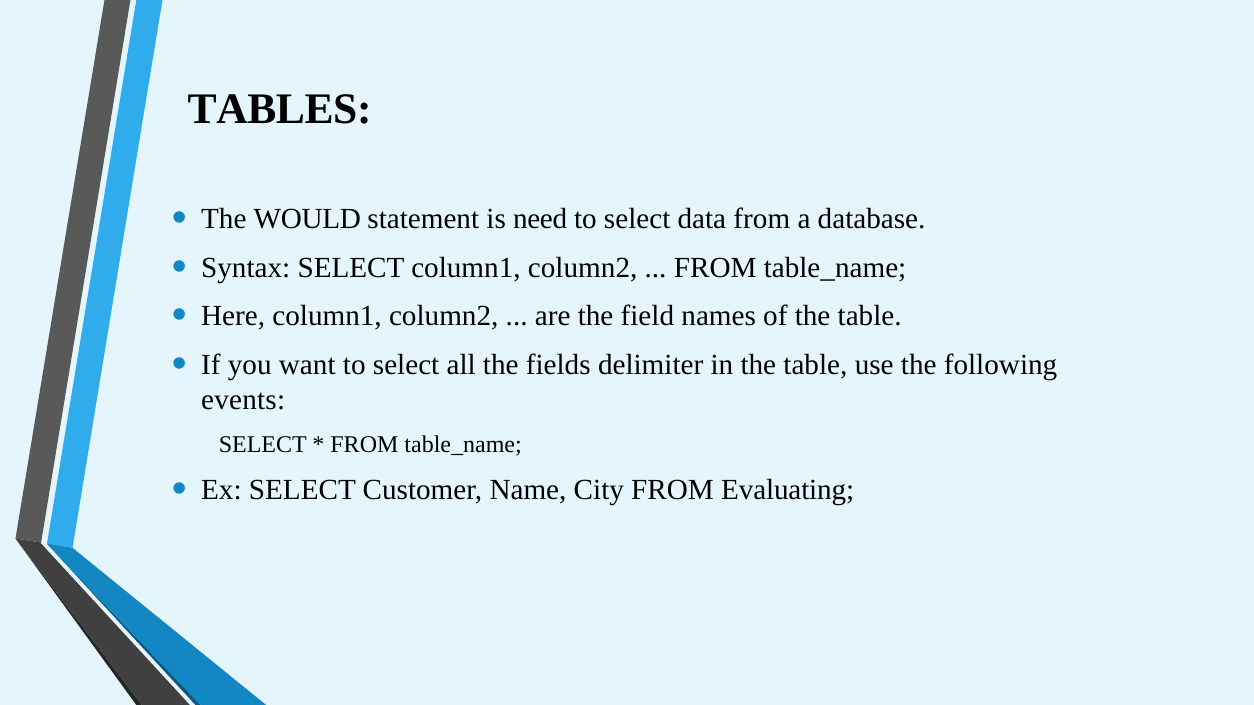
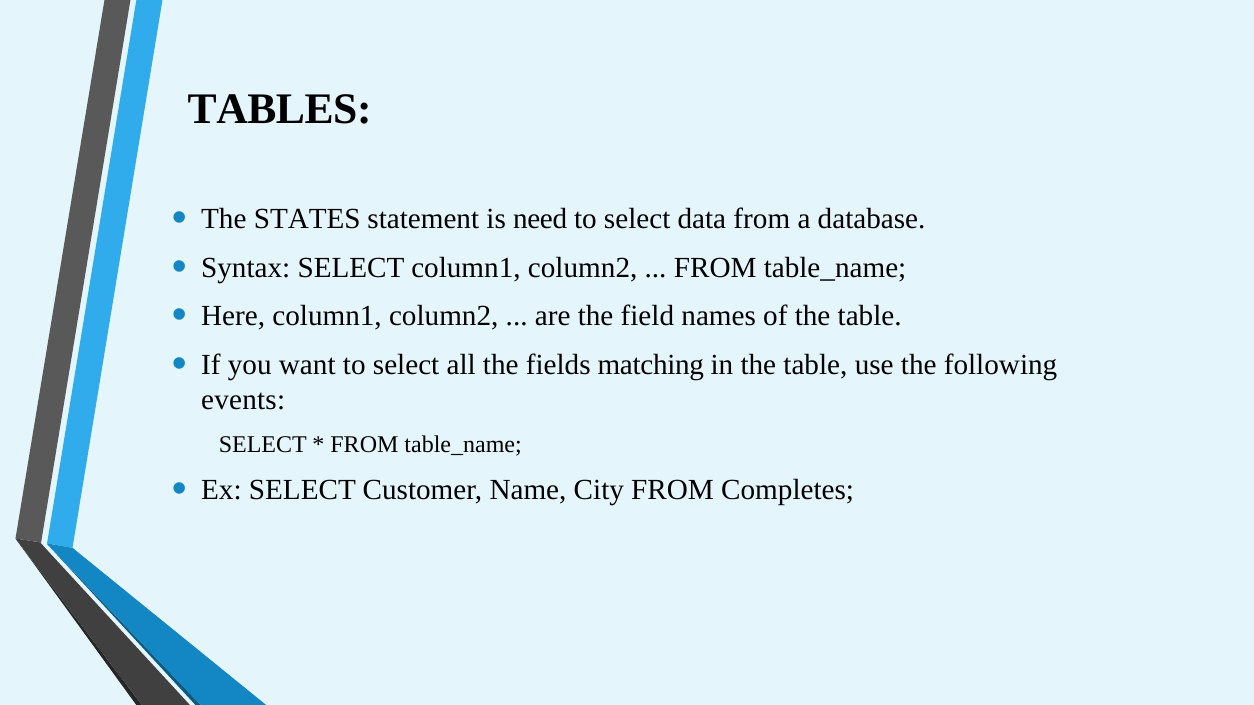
WOULD: WOULD -> STATES
delimiter: delimiter -> matching
Evaluating: Evaluating -> Completes
